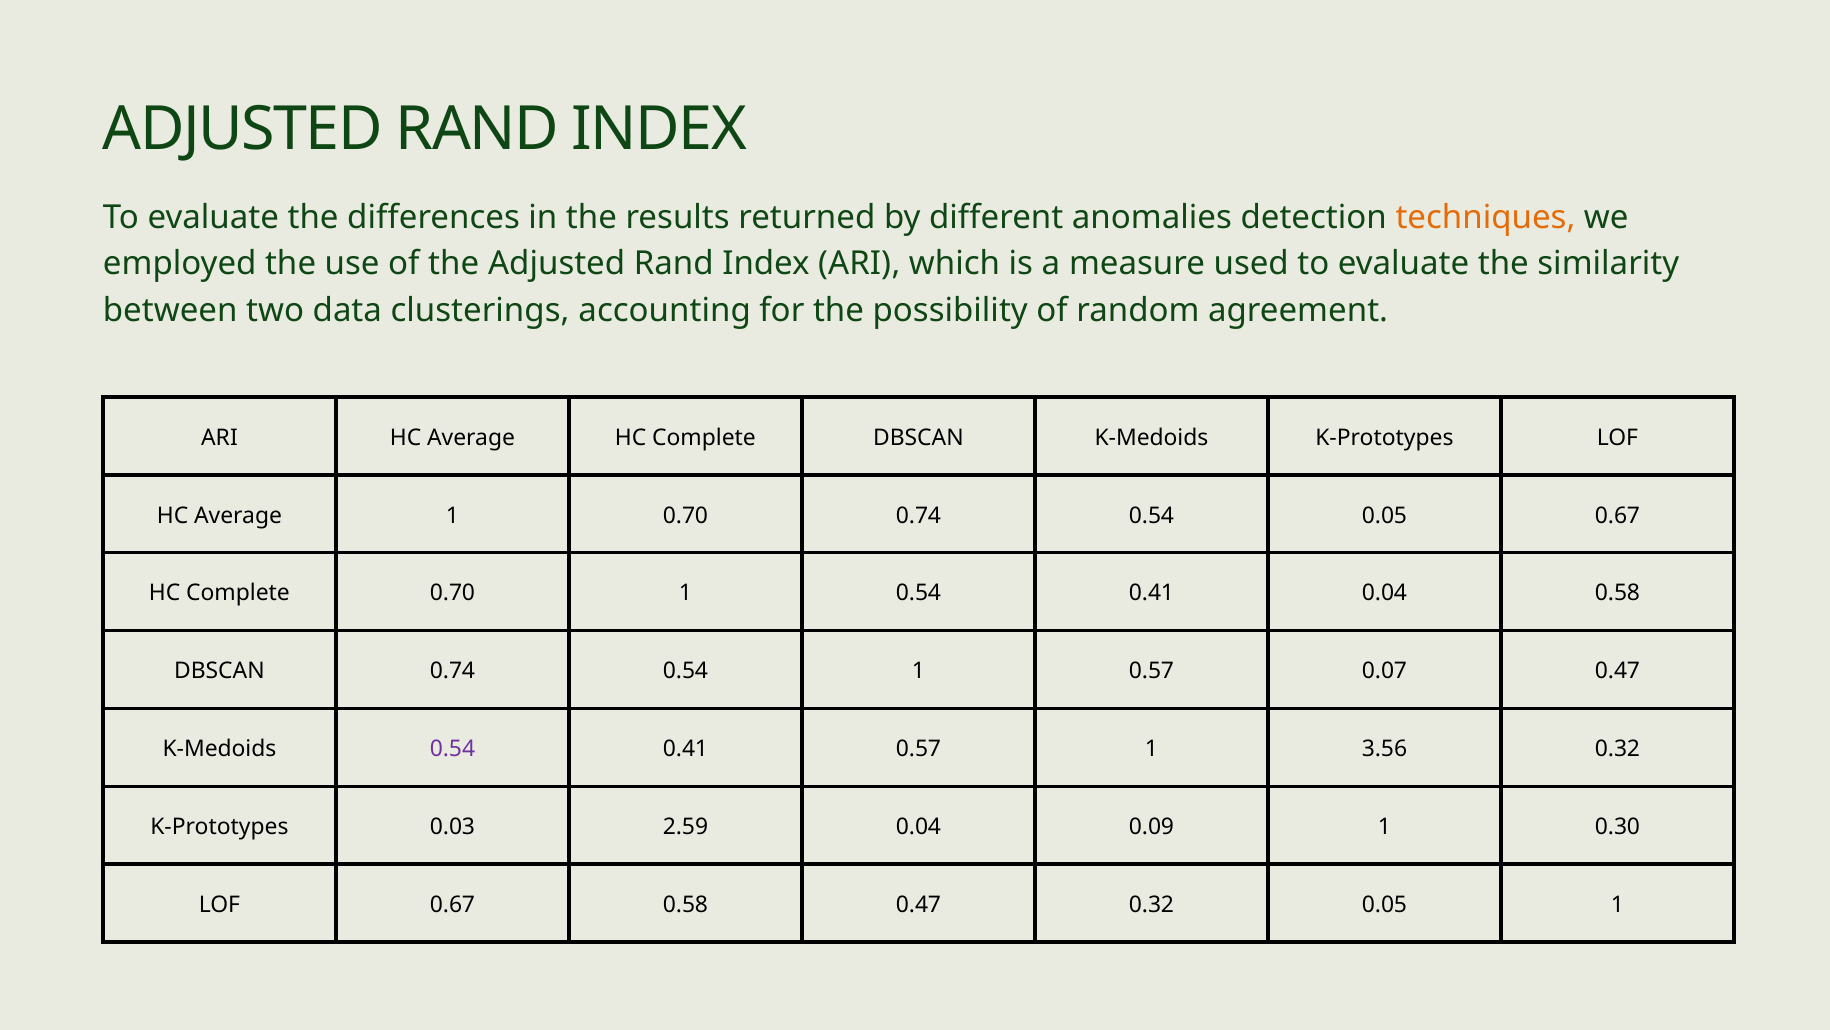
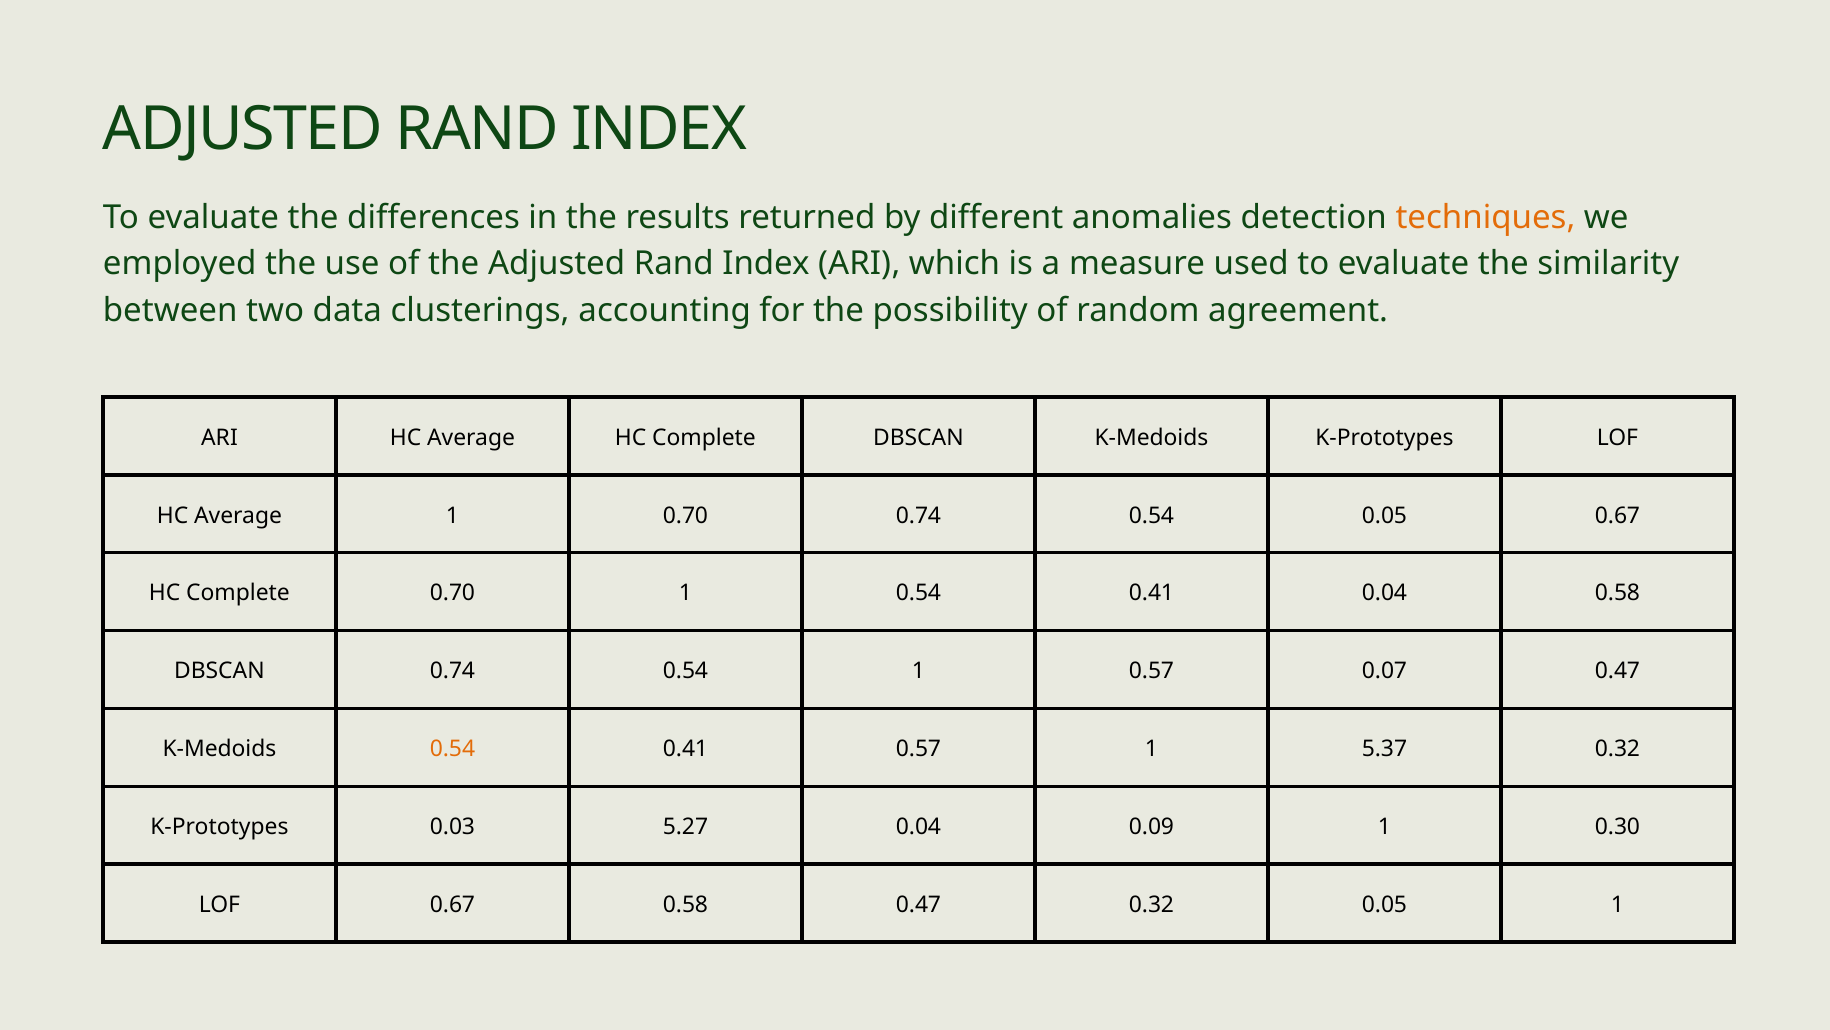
0.54 at (452, 749) colour: purple -> orange
3.56: 3.56 -> 5.37
2.59: 2.59 -> 5.27
